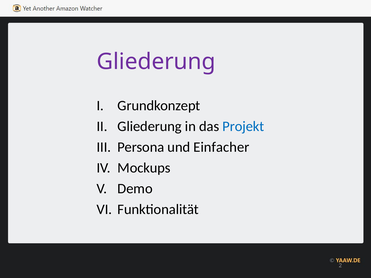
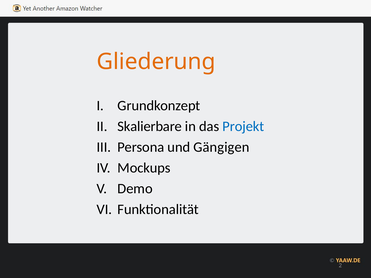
Gliederung at (156, 62) colour: purple -> orange
Gliederung at (150, 126): Gliederung -> Skalierbare
Einfacher: Einfacher -> Gängigen
